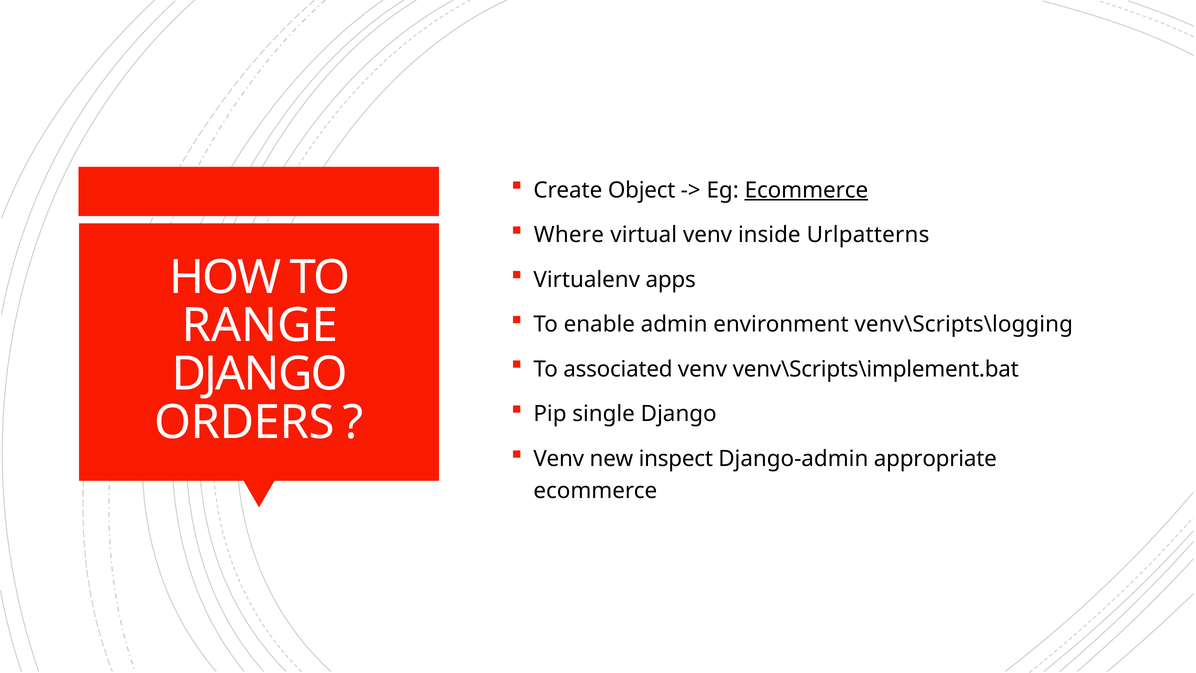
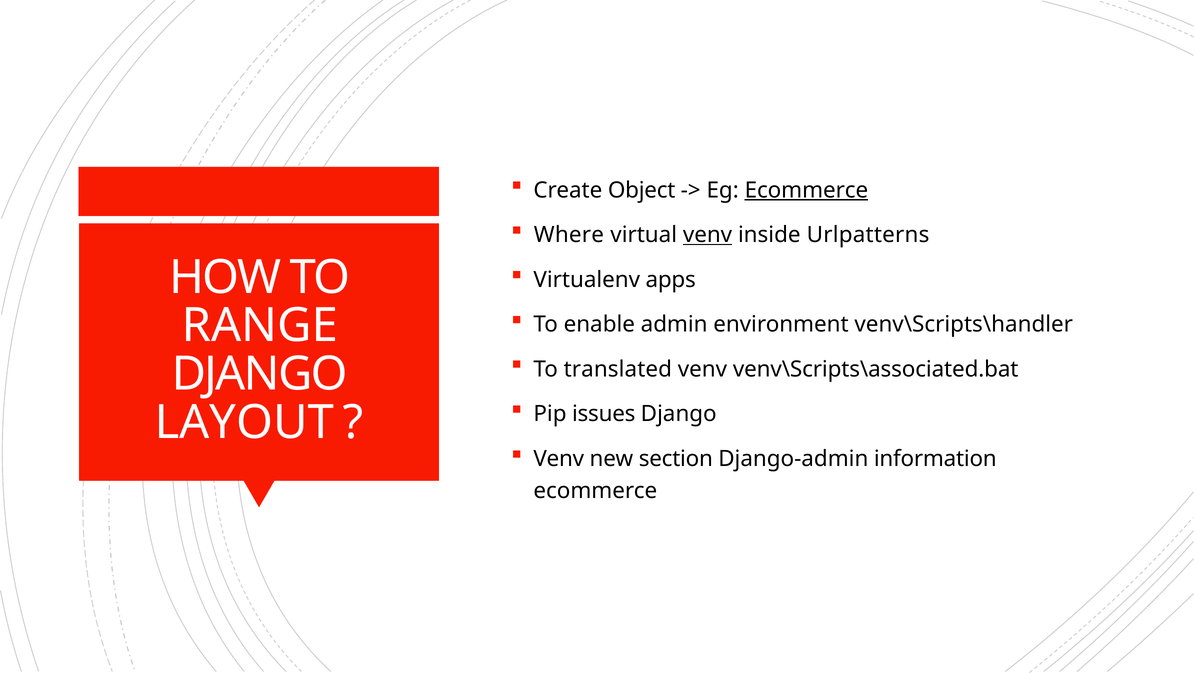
venv at (708, 235) underline: none -> present
venv\Scripts\logging: venv\Scripts\logging -> venv\Scripts\handler
associated: associated -> translated
venv\Scripts\implement.bat: venv\Scripts\implement.bat -> venv\Scripts\associated.bat
single: single -> issues
ORDERS: ORDERS -> LAYOUT
inspect: inspect -> section
appropriate: appropriate -> information
